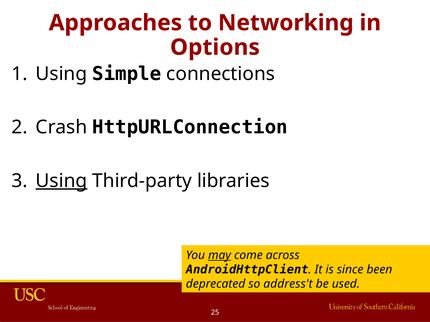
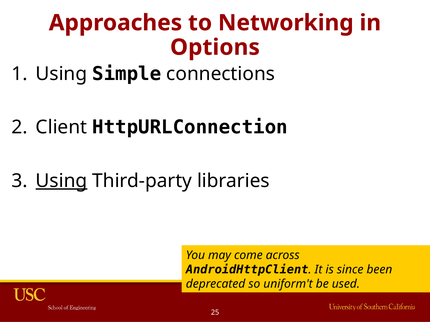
Crash: Crash -> Client
may underline: present -> none
address't: address't -> uniform't
